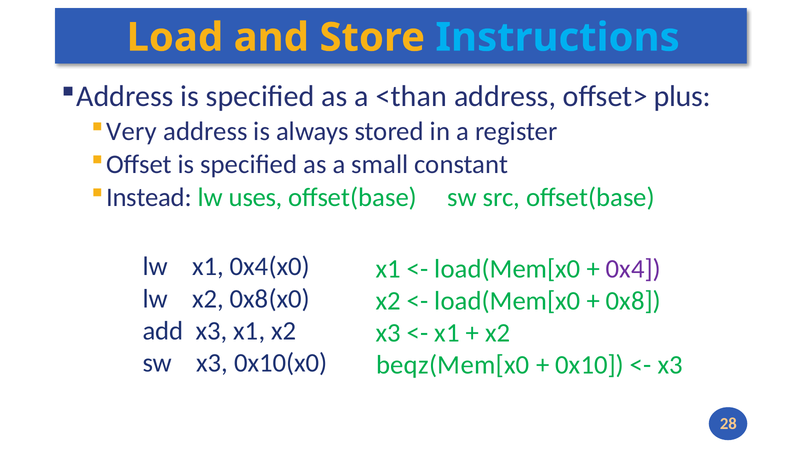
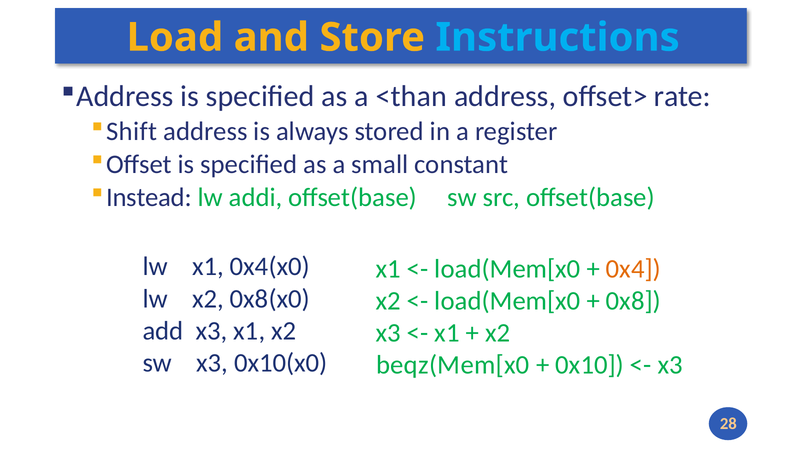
plus: plus -> rate
Very: Very -> Shift
uses: uses -> addi
0x4 colour: purple -> orange
